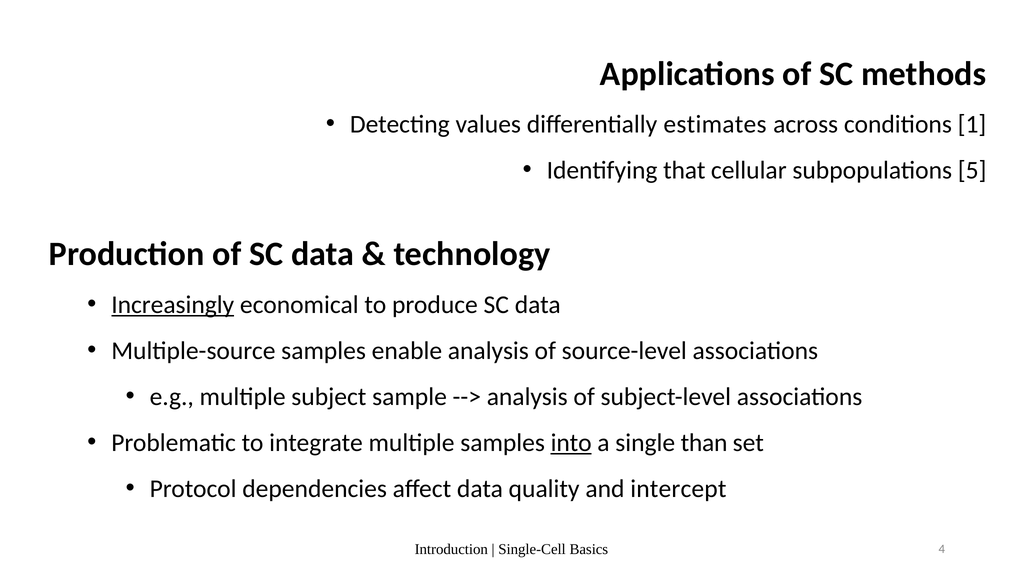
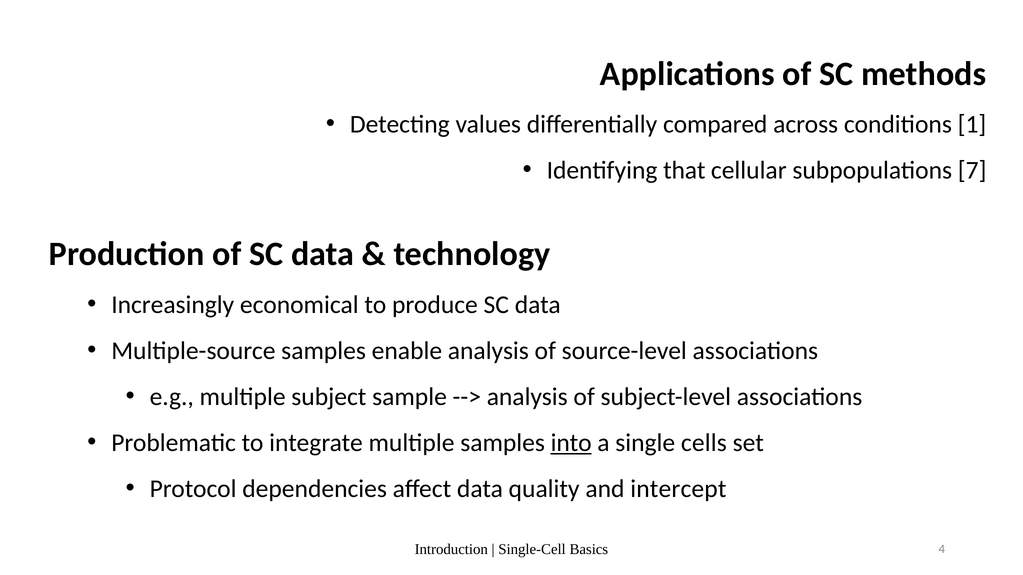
estimates: estimates -> compared
5: 5 -> 7
Increasingly underline: present -> none
than: than -> cells
